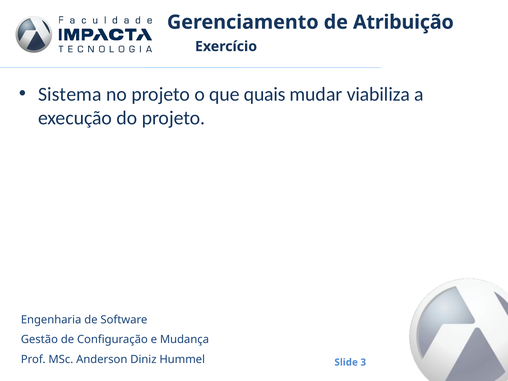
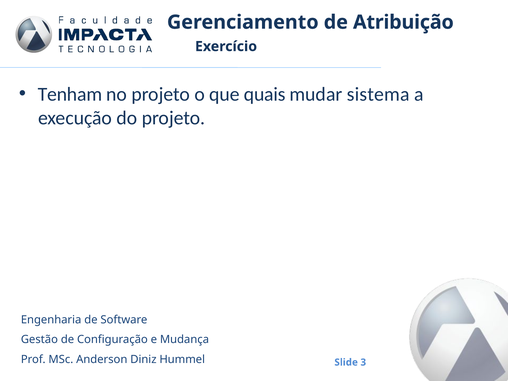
Sistema: Sistema -> Tenham
viabiliza: viabiliza -> sistema
